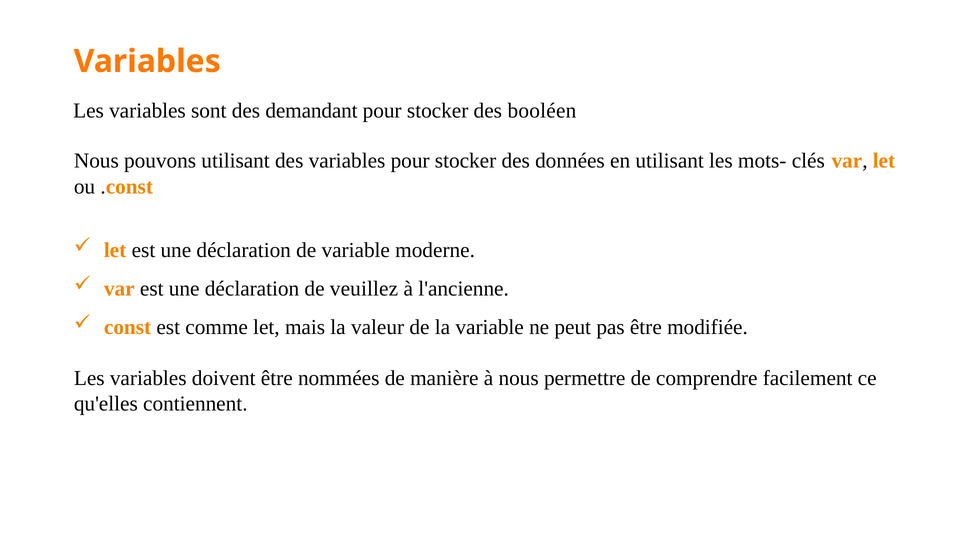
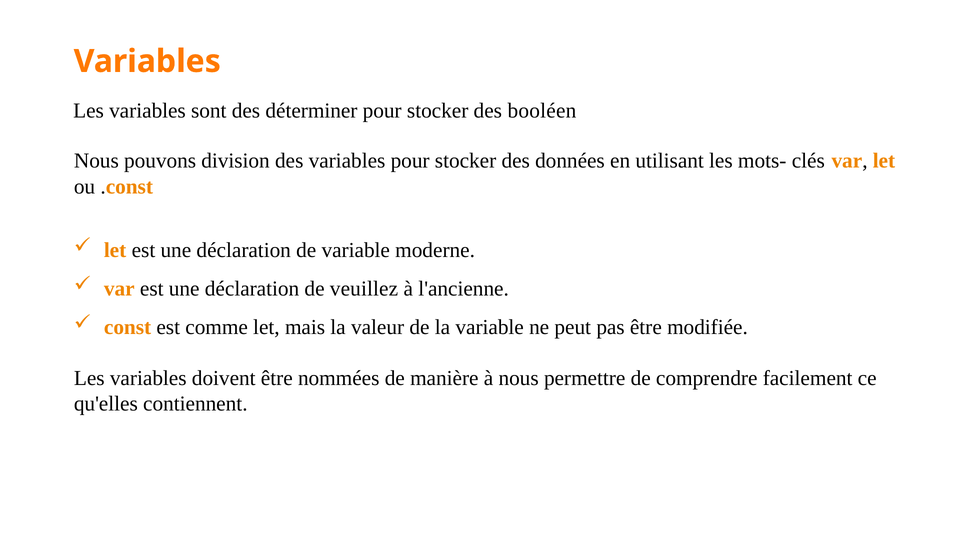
demandant: demandant -> déterminer
pouvons utilisant: utilisant -> division
